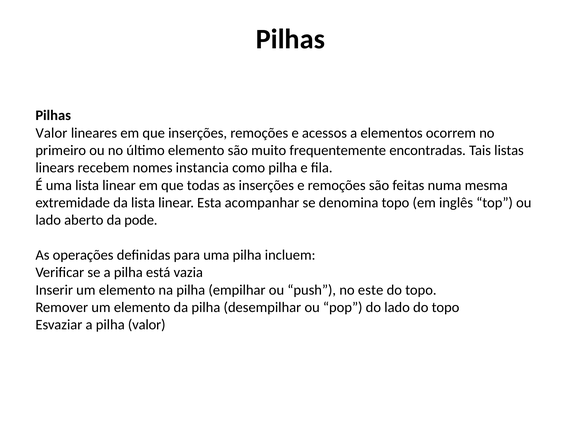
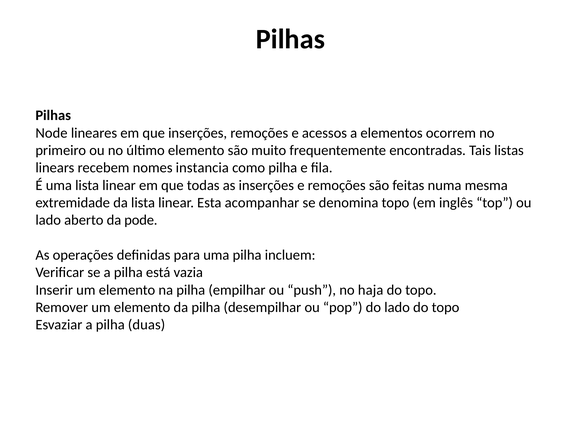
Valor at (51, 133): Valor -> Node
este: este -> haja
pilha valor: valor -> duas
